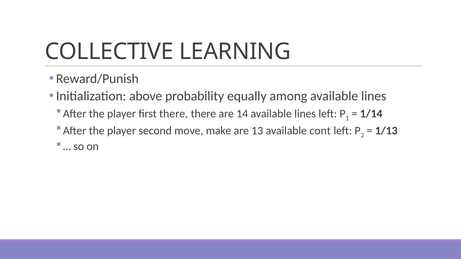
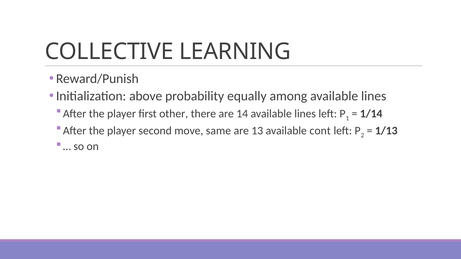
first there: there -> other
make: make -> same
